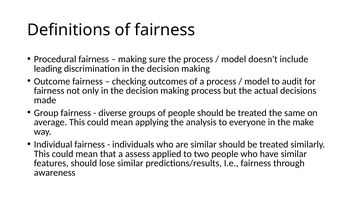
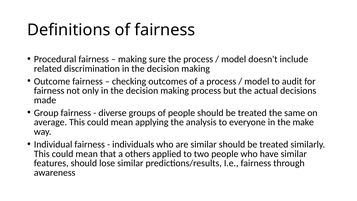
leading: leading -> related
assess: assess -> others
